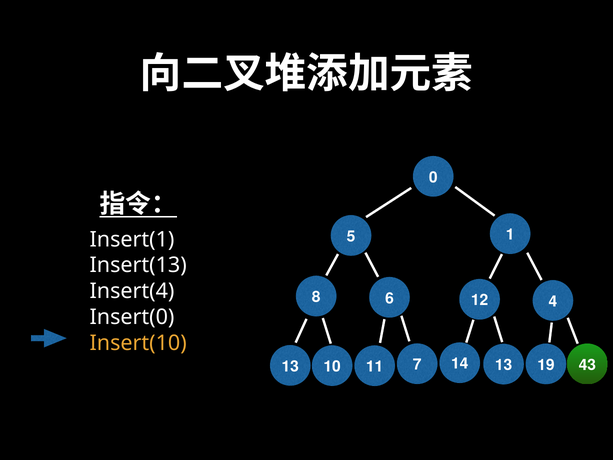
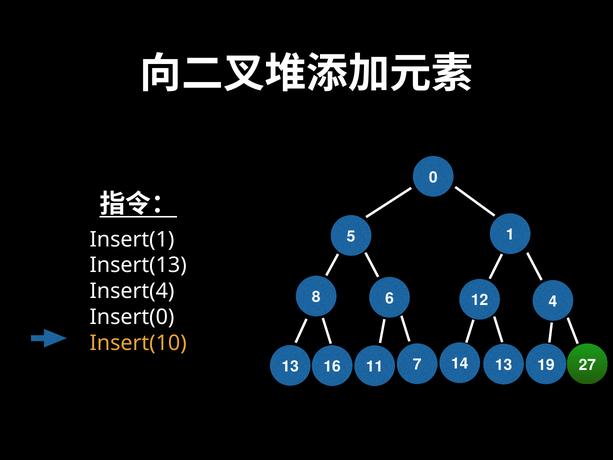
43: 43 -> 27
10: 10 -> 16
